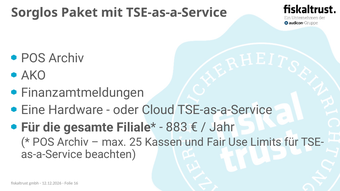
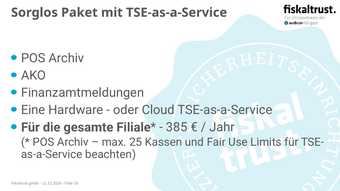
883: 883 -> 385
